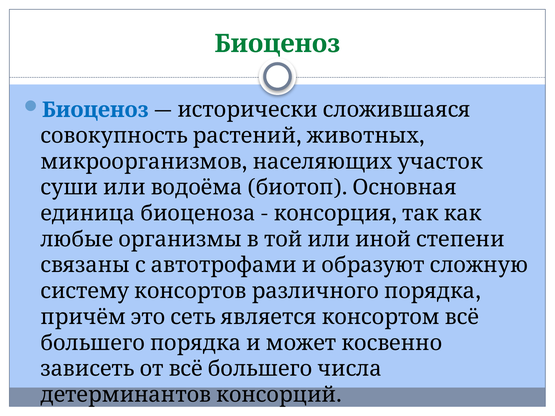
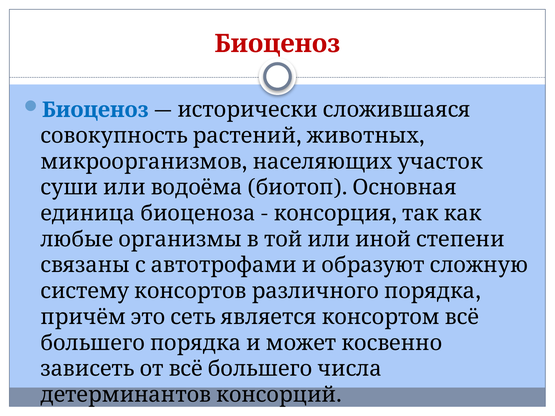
Биоценоз at (277, 44) colour: green -> red
